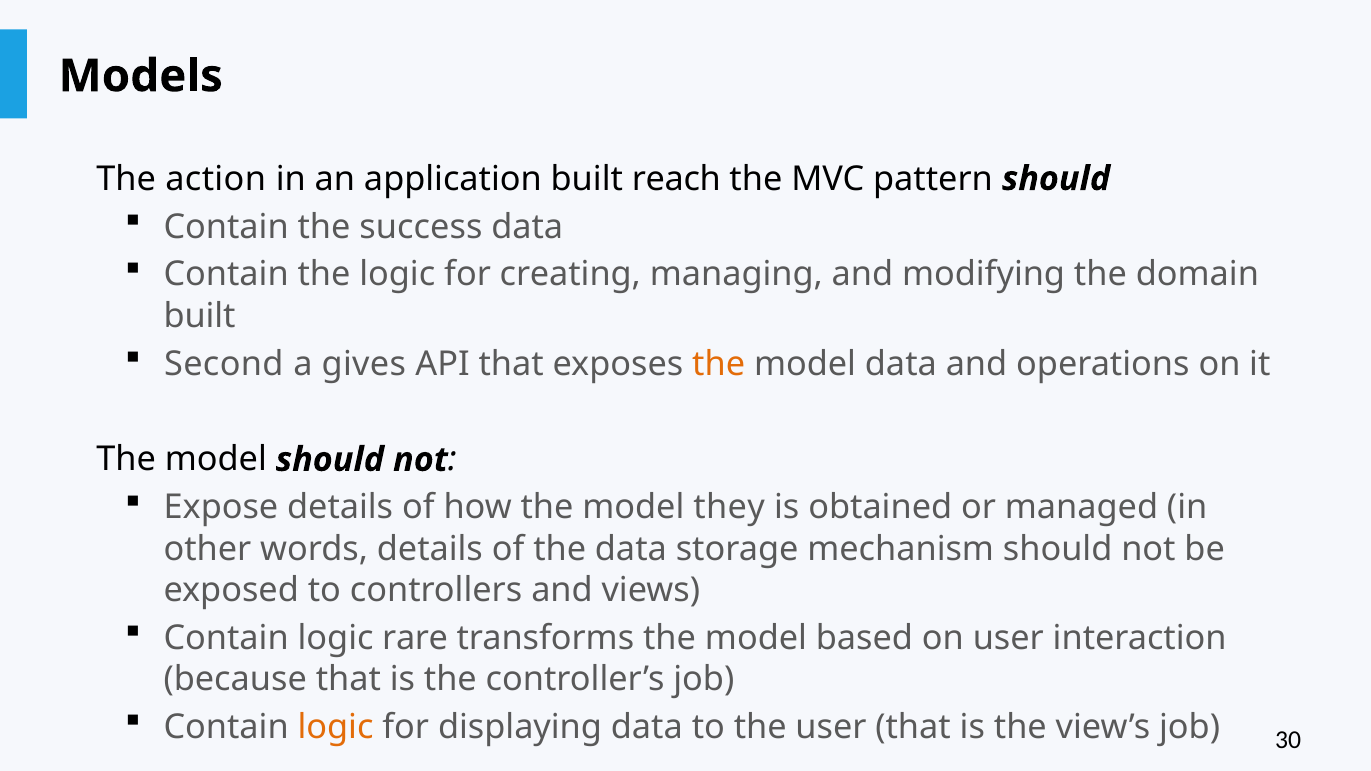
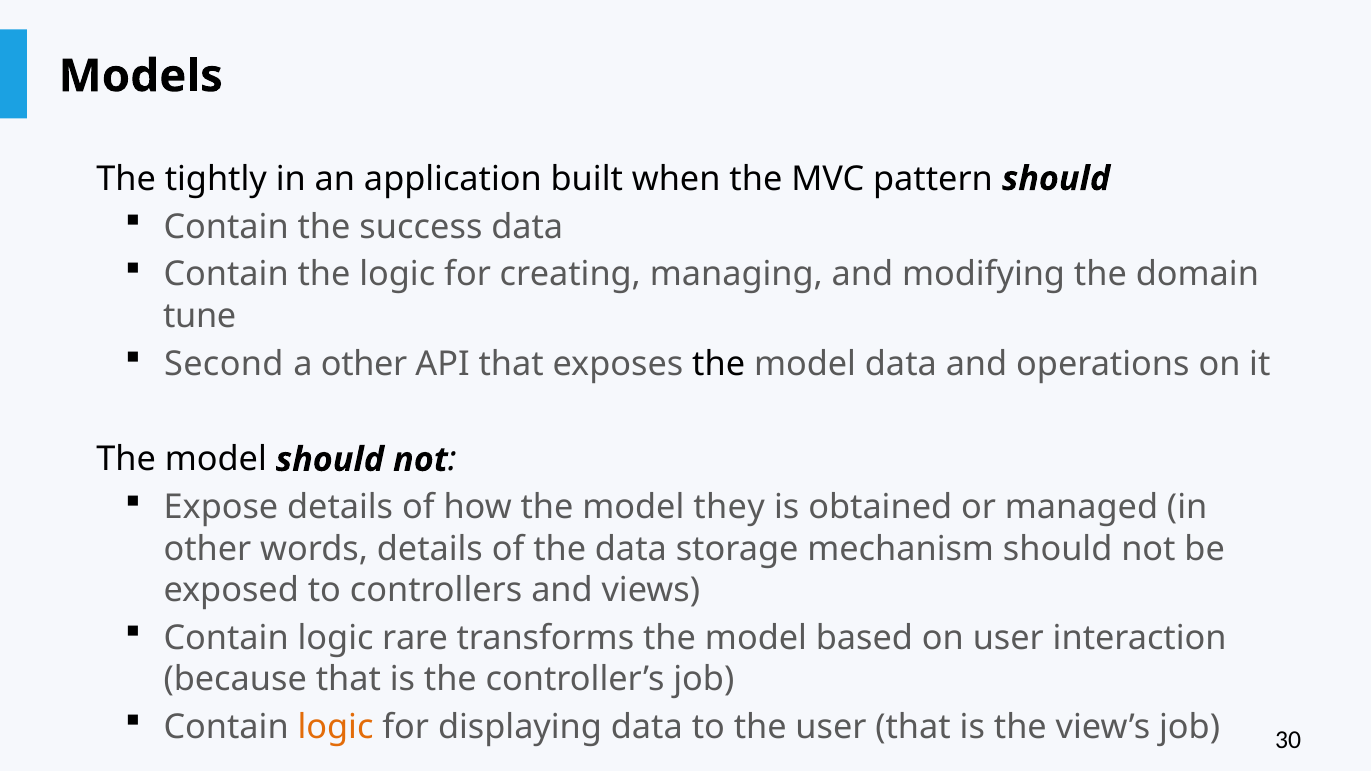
action: action -> tightly
reach: reach -> when
built at (200, 316): built -> tune
a gives: gives -> other
the at (719, 364) colour: orange -> black
